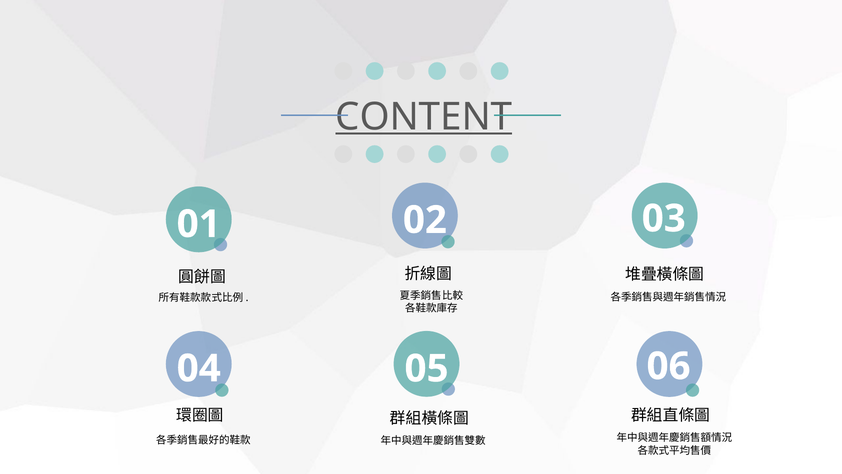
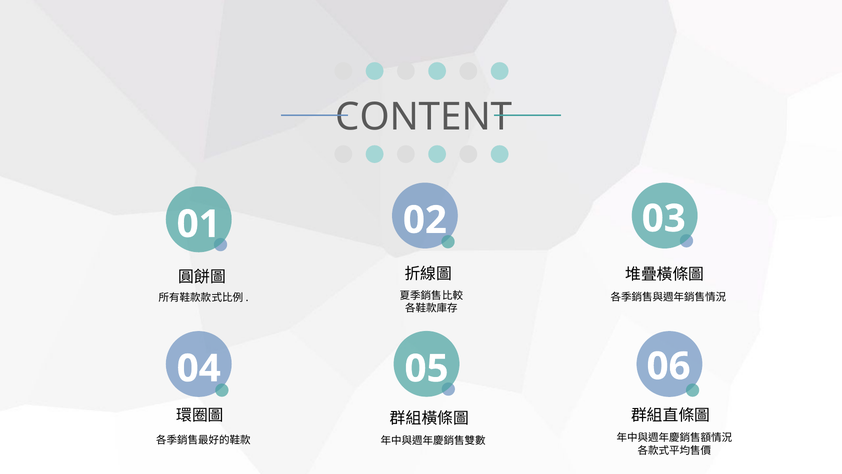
CONTENT underline: present -> none
